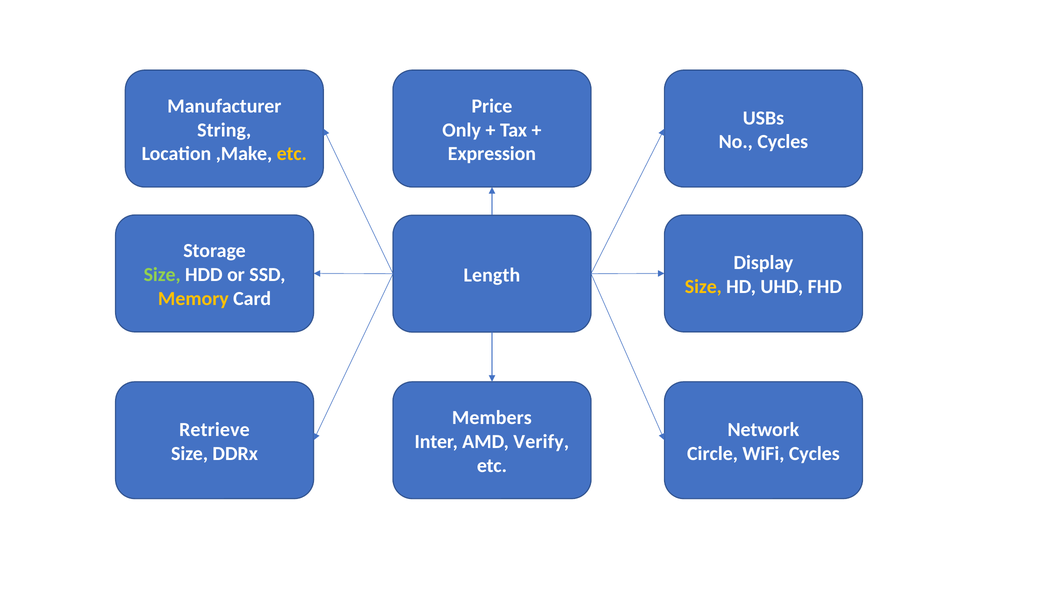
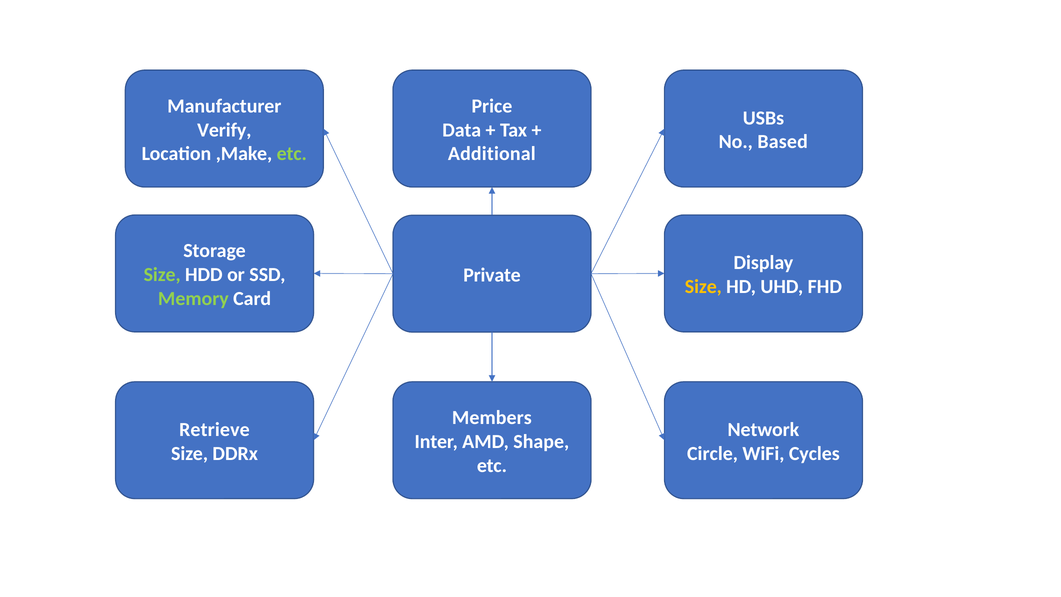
String: String -> Verify
Only: Only -> Data
No Cycles: Cycles -> Based
etc at (292, 154) colour: yellow -> light green
Expression: Expression -> Additional
Length: Length -> Private
Memory colour: yellow -> light green
Verify: Verify -> Shape
